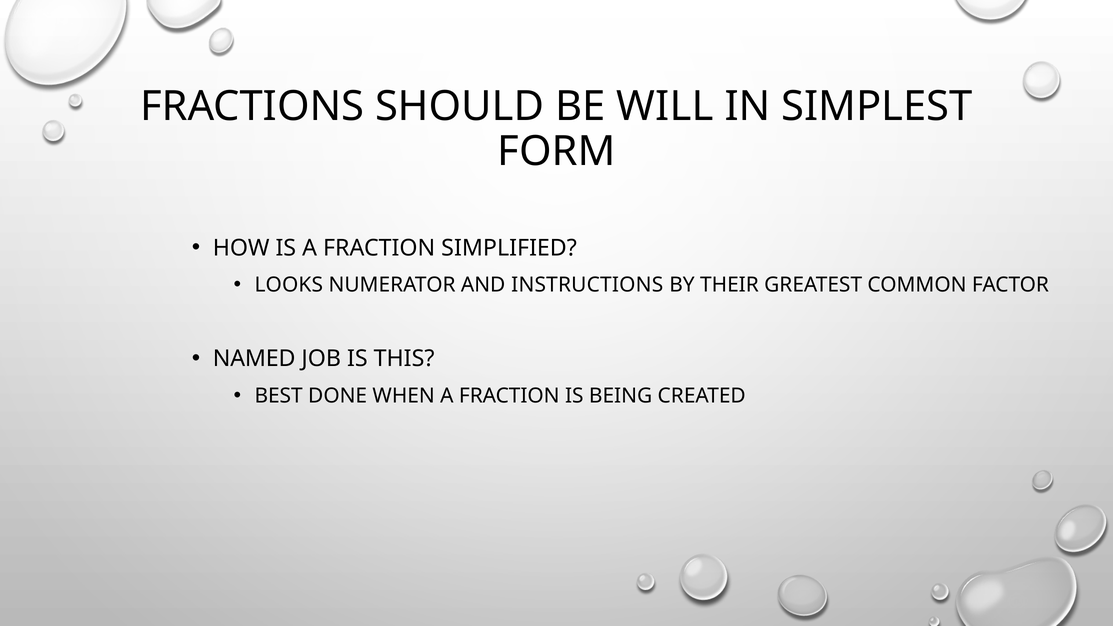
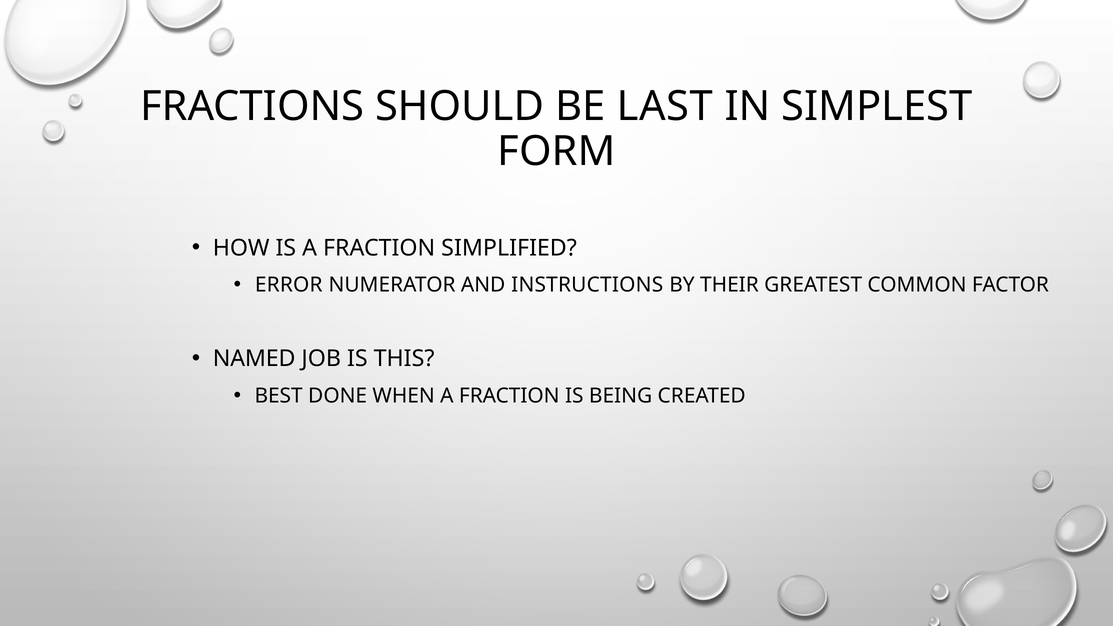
WILL: WILL -> LAST
LOOKS: LOOKS -> ERROR
